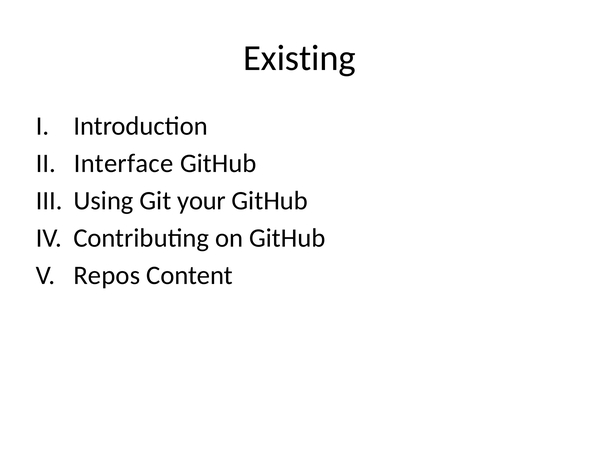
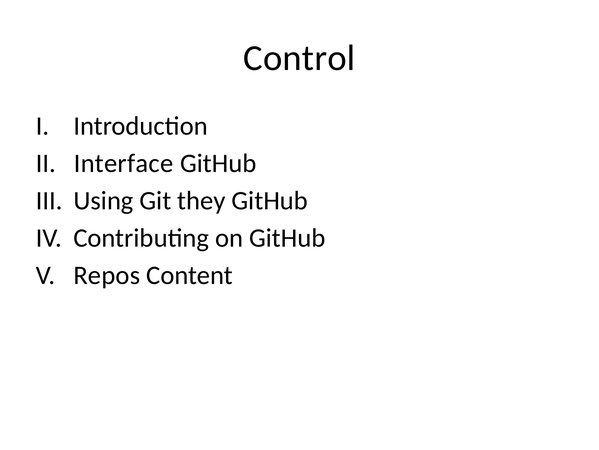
Existing: Existing -> Control
your: your -> they
